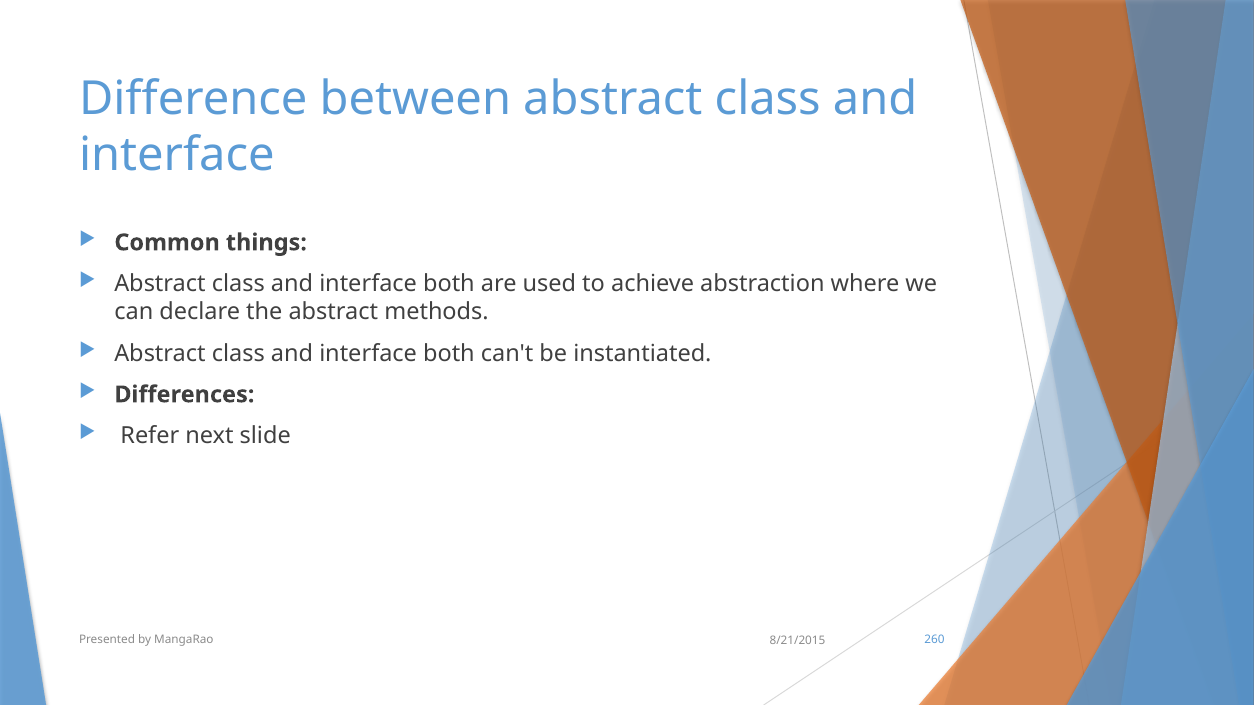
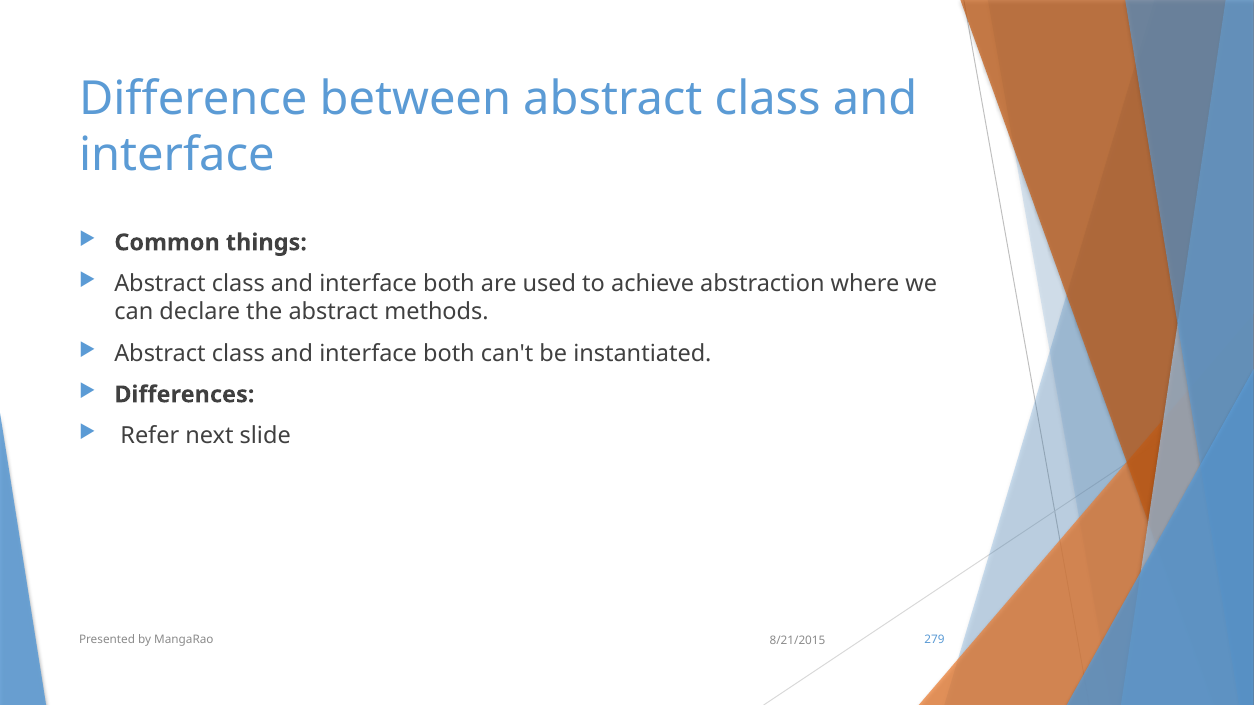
260: 260 -> 279
